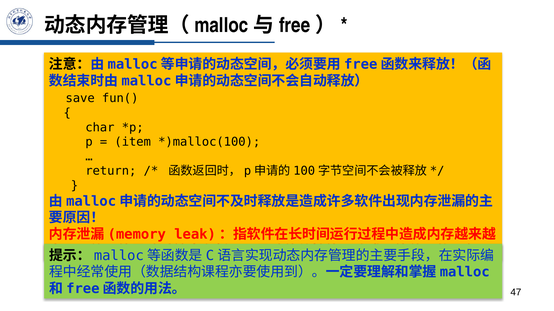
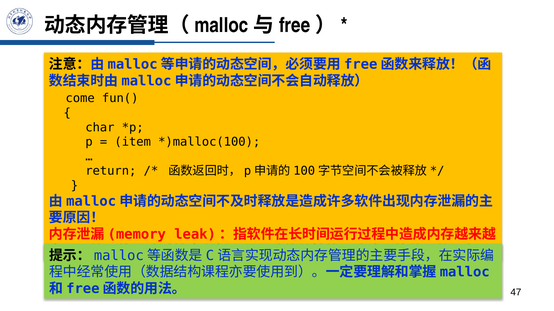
save: save -> come
